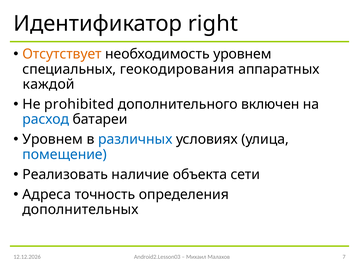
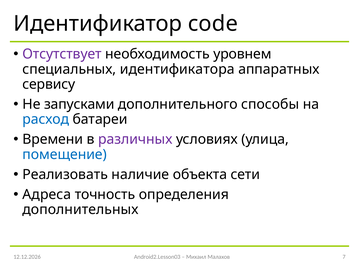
right: right -> code
Отсутствует colour: orange -> purple
геокодирования: геокодирования -> идентификатора
каждой: каждой -> сервису
prohibited: prohibited -> запусками
включен: включен -> способы
Уровнем at (53, 140): Уровнем -> Времени
различных colour: blue -> purple
